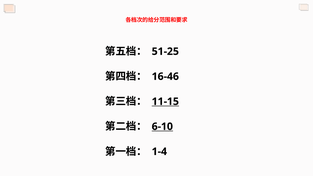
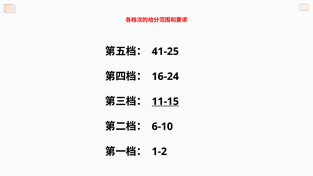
51-25: 51-25 -> 41-25
16-46: 16-46 -> 16-24
6-10 underline: present -> none
1-4: 1-4 -> 1-2
